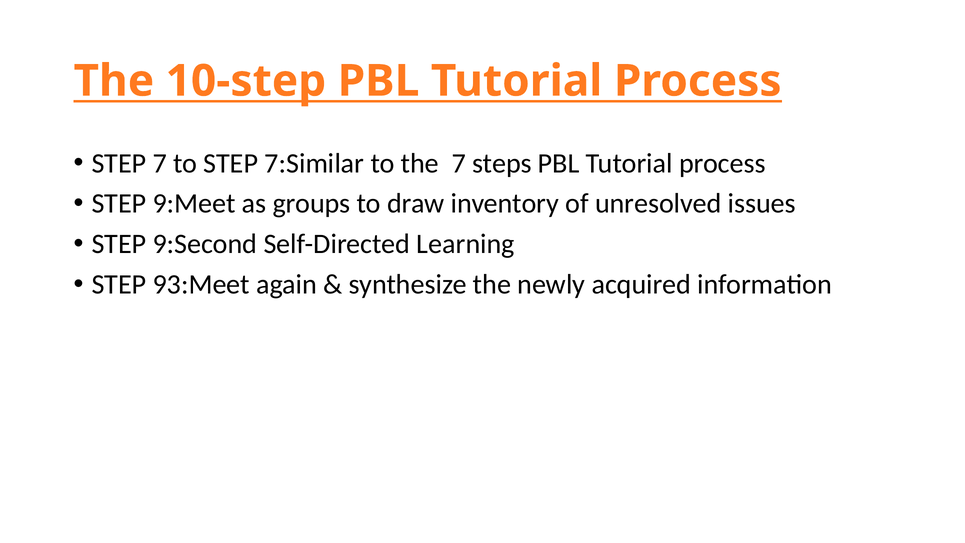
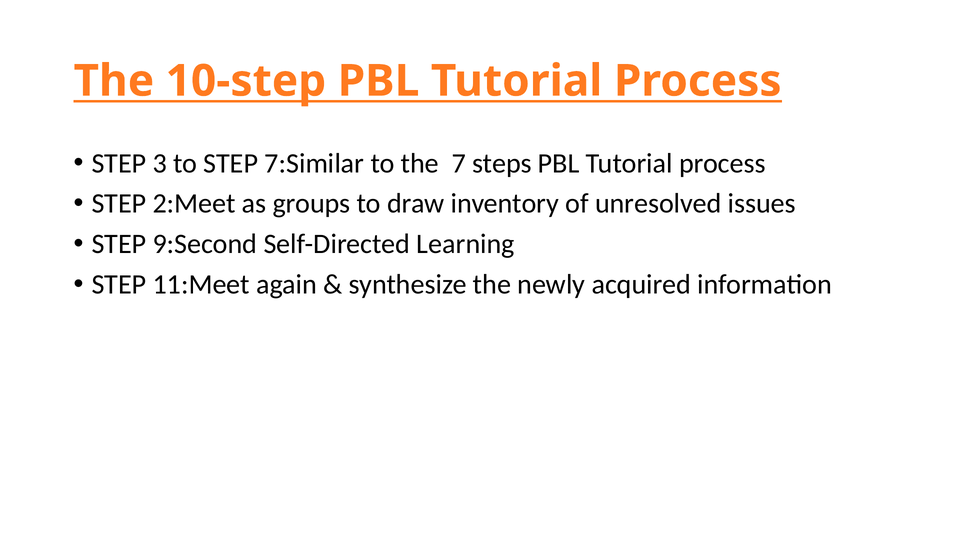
STEP 7: 7 -> 3
9:Meet: 9:Meet -> 2:Meet
93:Meet: 93:Meet -> 11:Meet
